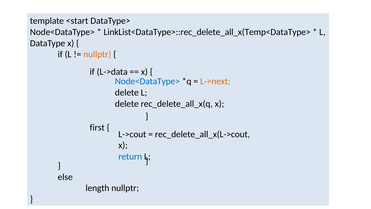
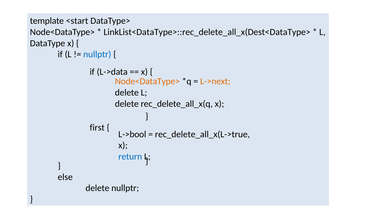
LinkList<DataType>::rec_delete_all_x(Temp<DataType>: LinkList<DataType>::rec_delete_all_x(Temp<DataType> -> LinkList<DataType>::rec_delete_all_x(Dest<DataType>
nullptr at (97, 54) colour: orange -> blue
Node<DataType> at (147, 81) colour: blue -> orange
L->cout: L->cout -> L->bool
rec_delete_all_x(L->cout: rec_delete_all_x(L->cout -> rec_delete_all_x(L->true
length at (97, 188): length -> delete
